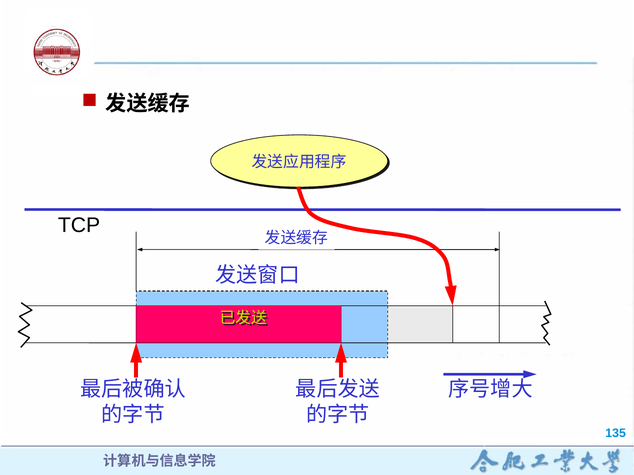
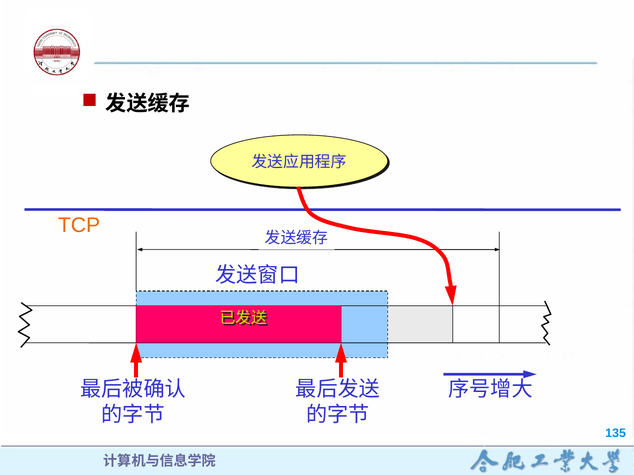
TCP colour: black -> orange
